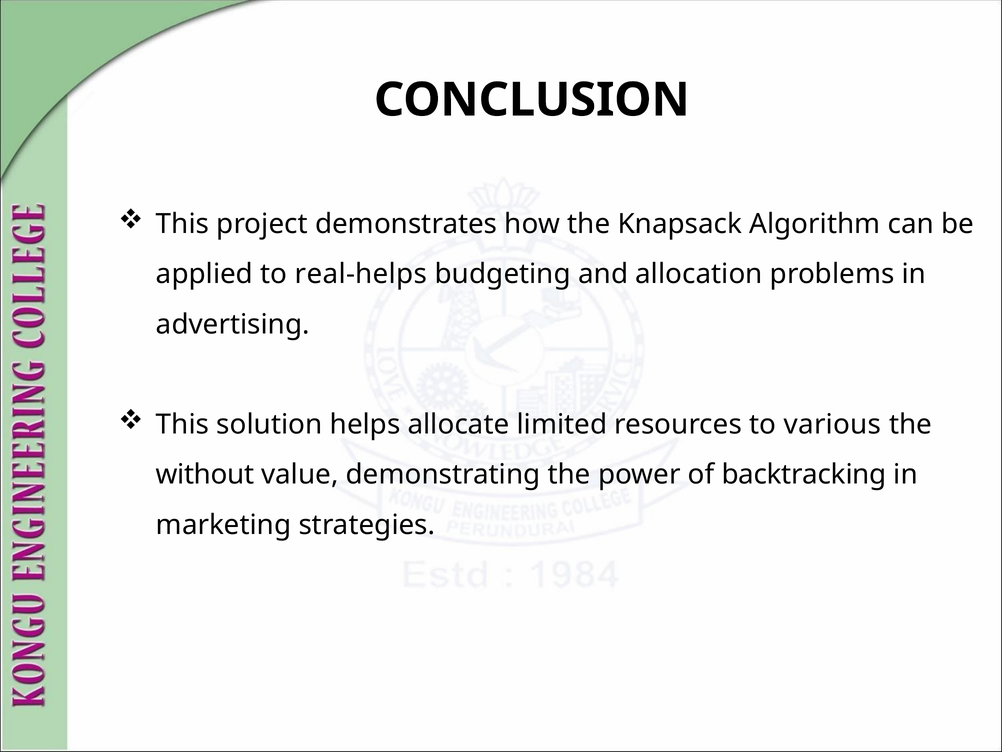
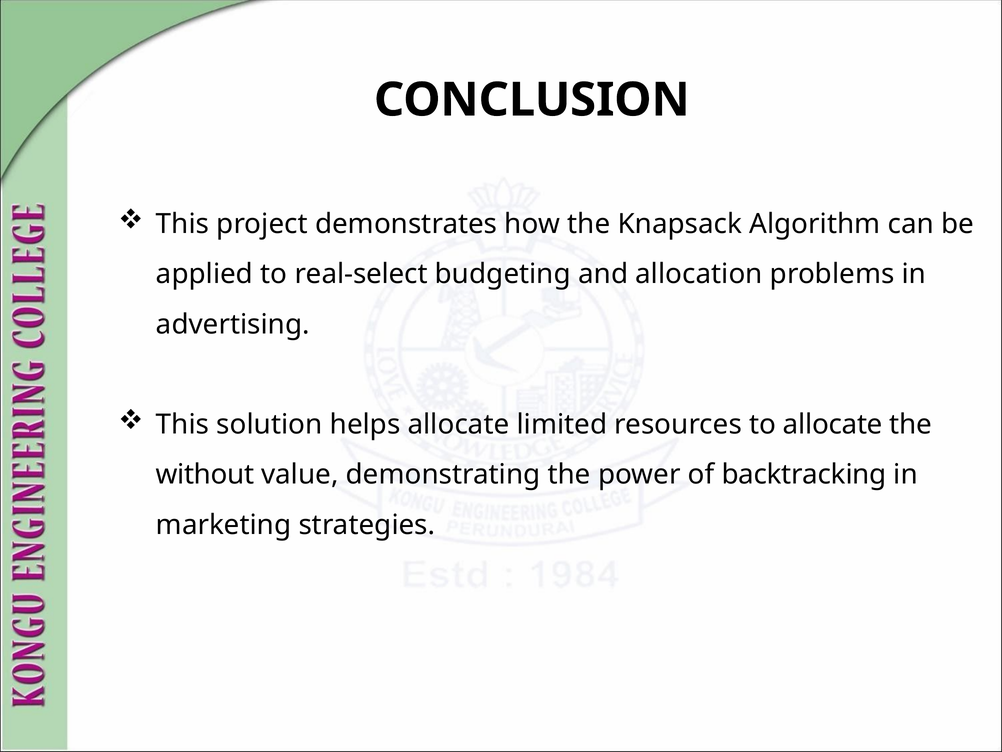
real-helps: real-helps -> real-select
to various: various -> allocate
